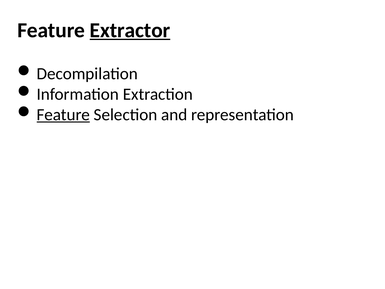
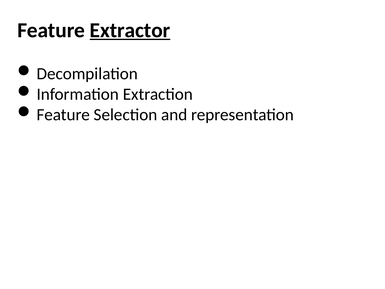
Feature at (63, 115) underline: present -> none
